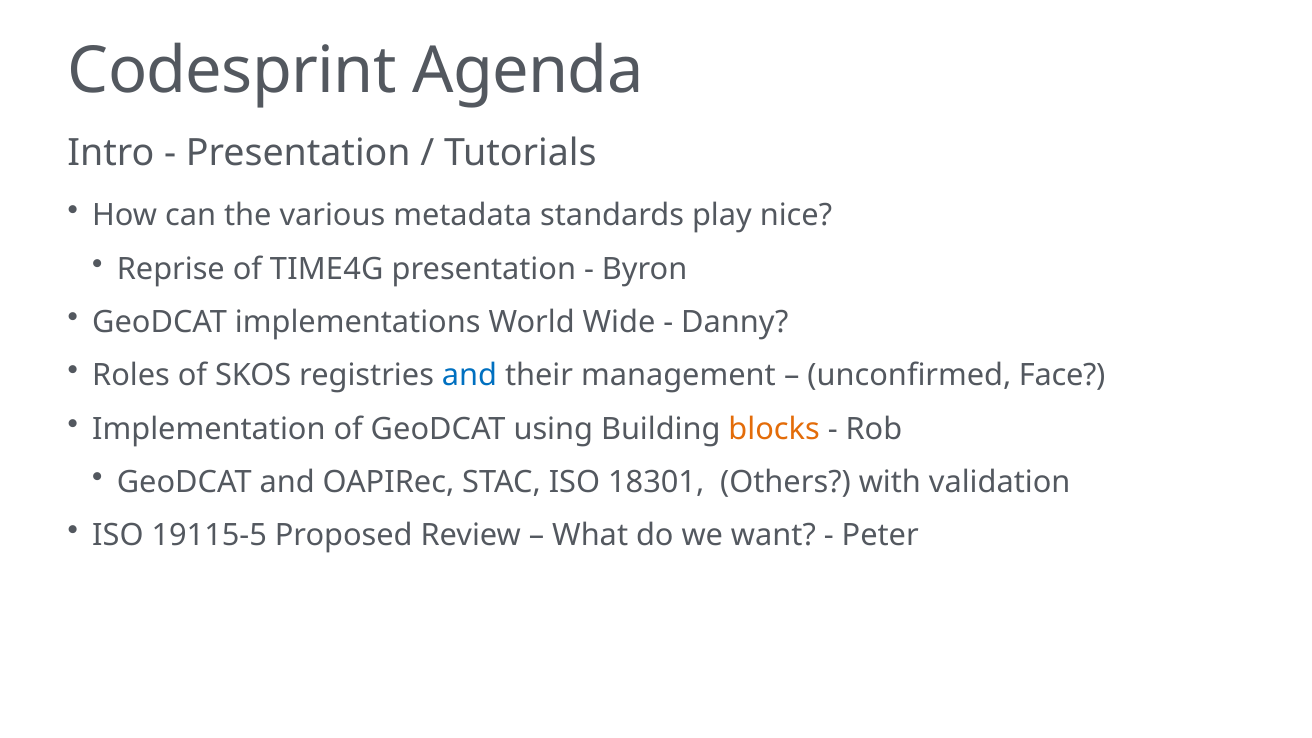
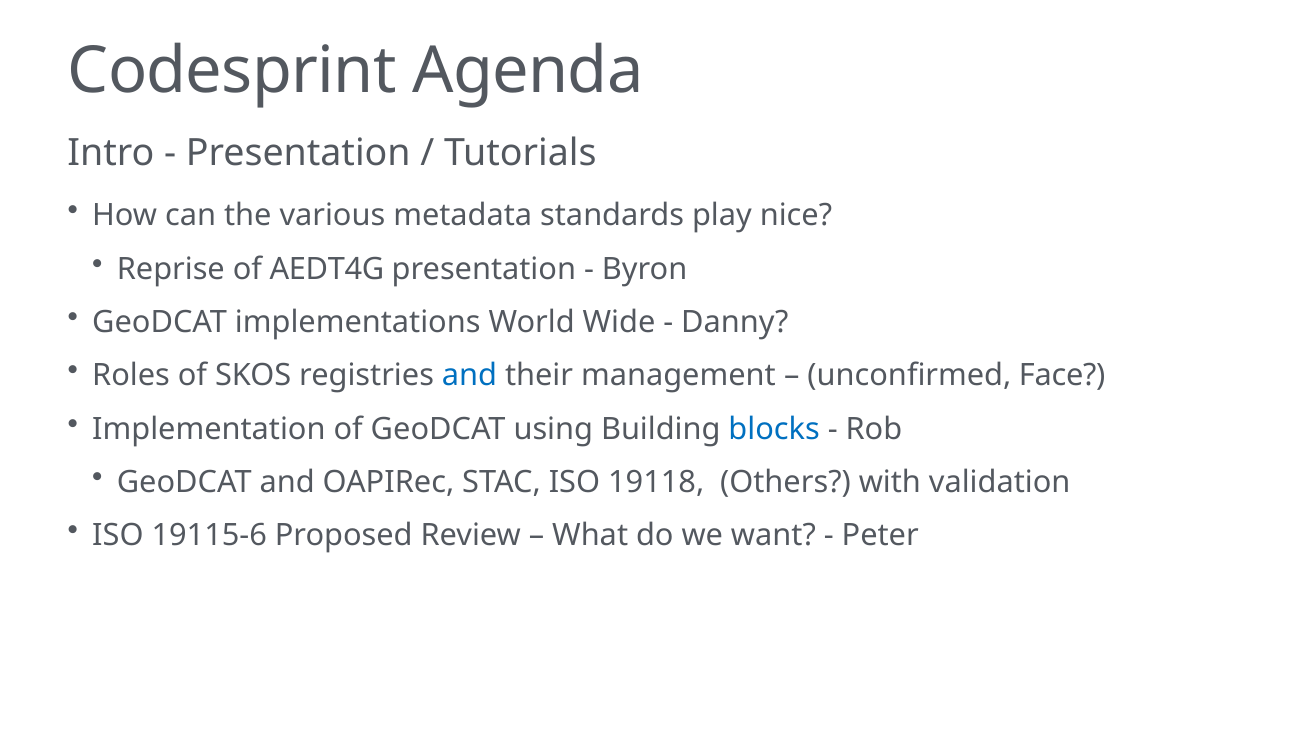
TIME4G: TIME4G -> AEDT4G
blocks colour: orange -> blue
18301: 18301 -> 19118
19115-5: 19115-5 -> 19115-6
